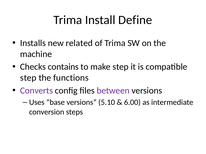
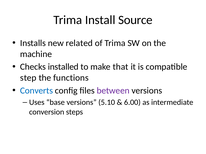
Define: Define -> Source
contains: contains -> installed
make step: step -> that
Converts colour: purple -> blue
